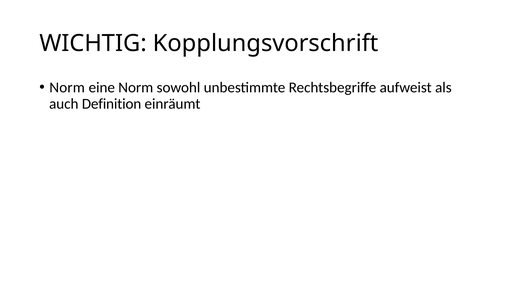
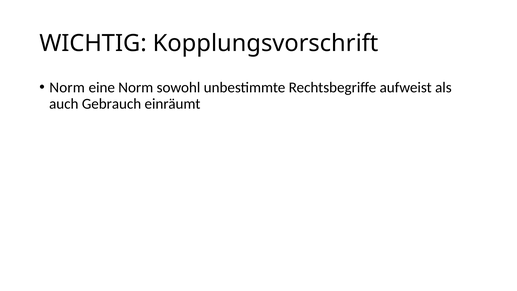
Definition: Definition -> Gebrauch
